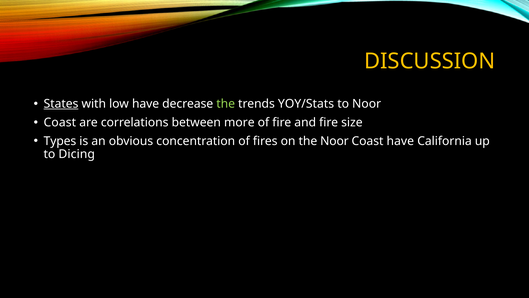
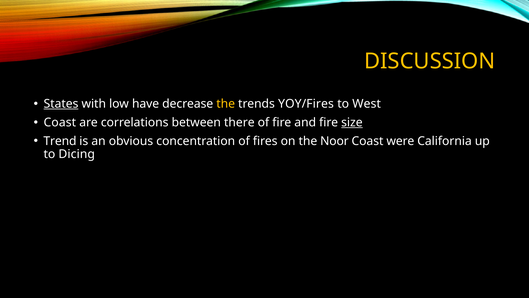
the at (226, 104) colour: light green -> yellow
YOY/Stats: YOY/Stats -> YOY/Fires
to Noor: Noor -> West
more: more -> there
size underline: none -> present
Types: Types -> Trend
Coast have: have -> were
